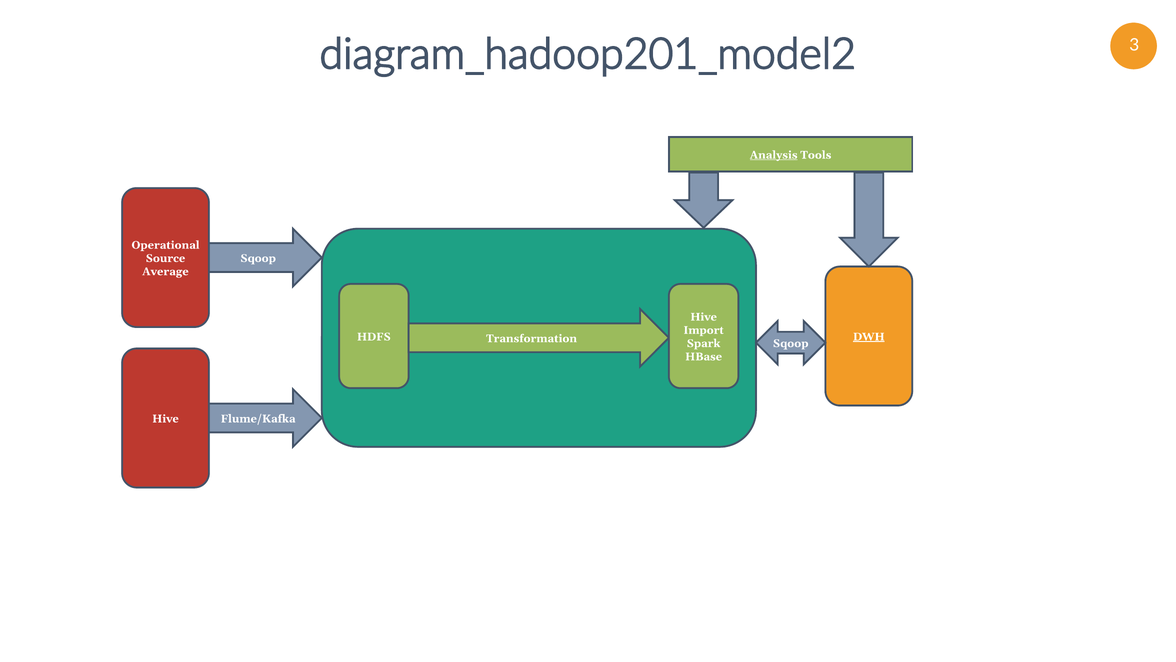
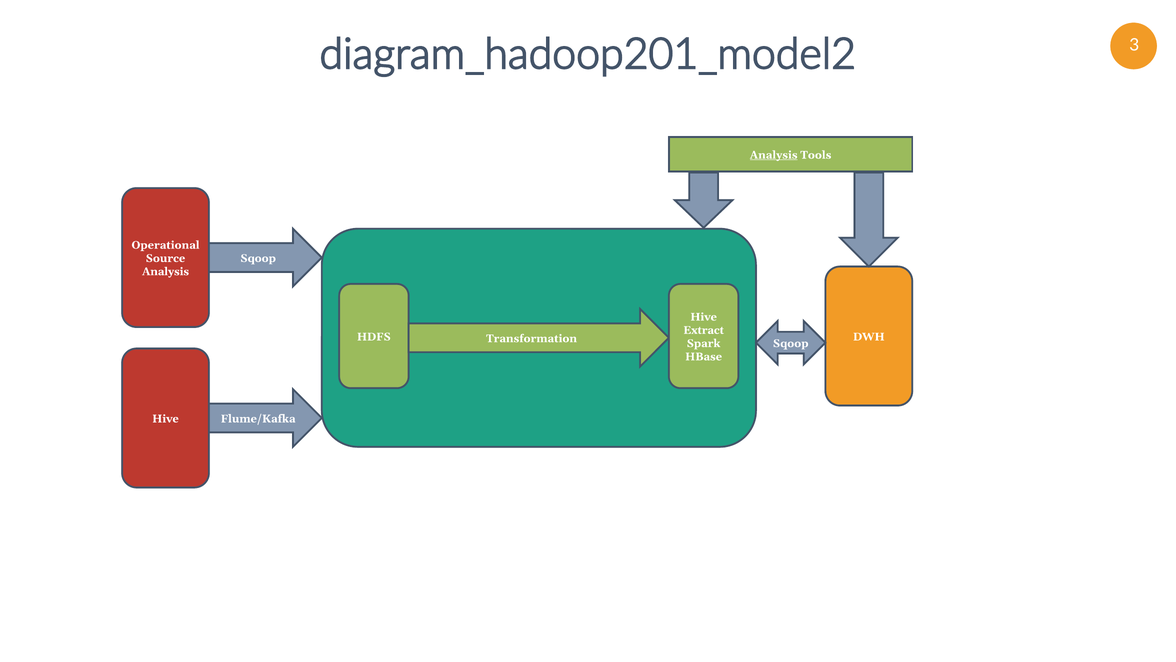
Average at (165, 271): Average -> Analysis
Import: Import -> Extract
DWH underline: present -> none
